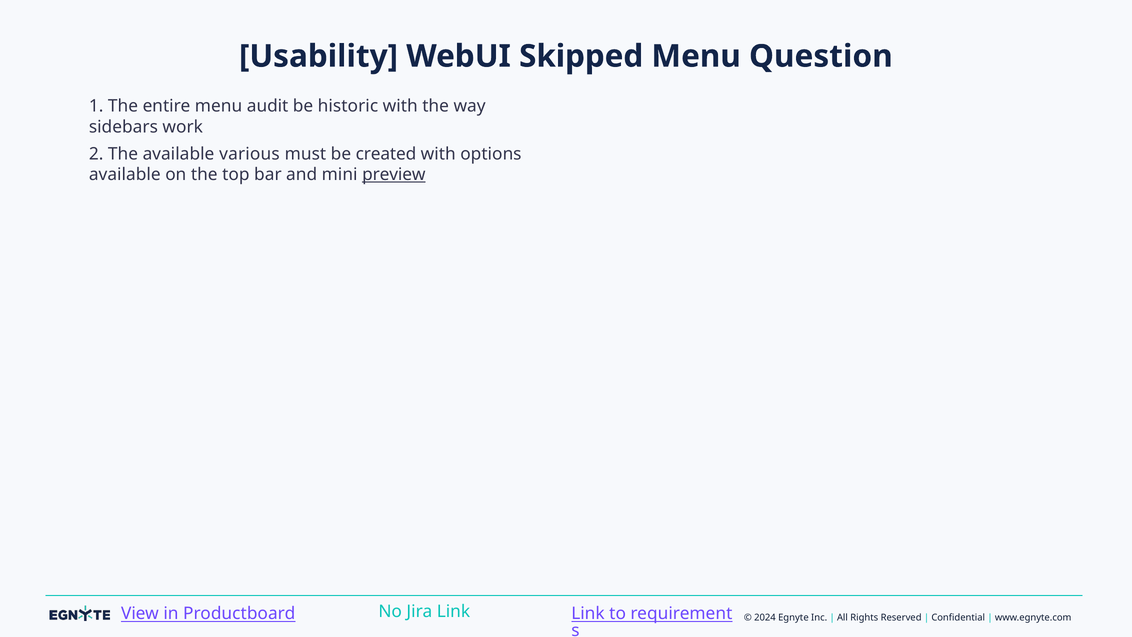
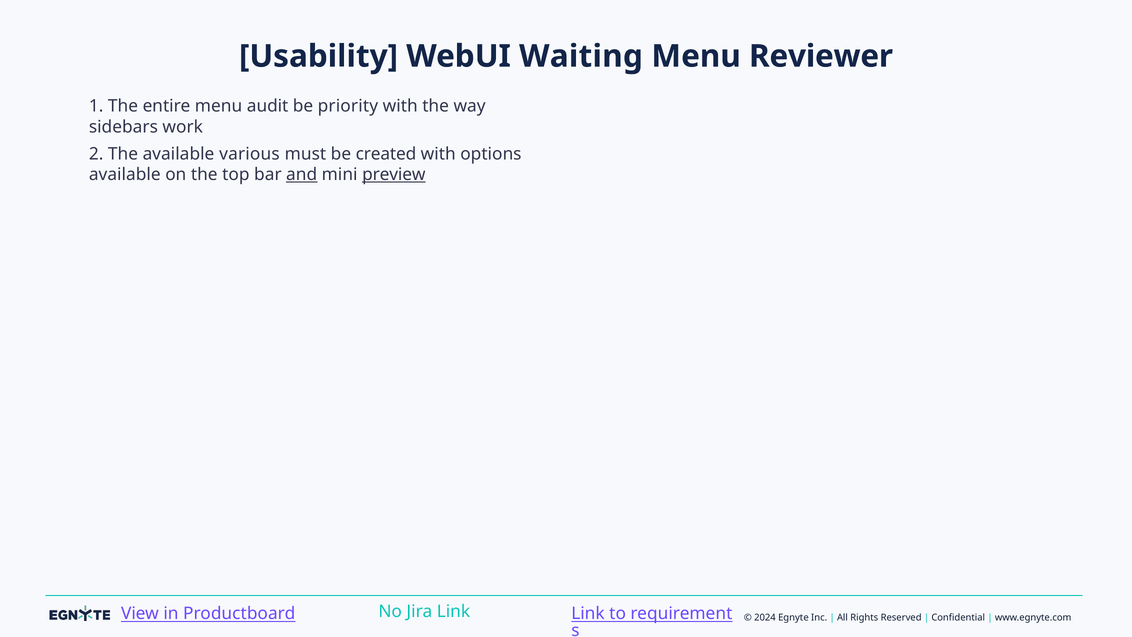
Skipped: Skipped -> Waiting
Question: Question -> Reviewer
historic: historic -> priority
and underline: none -> present
